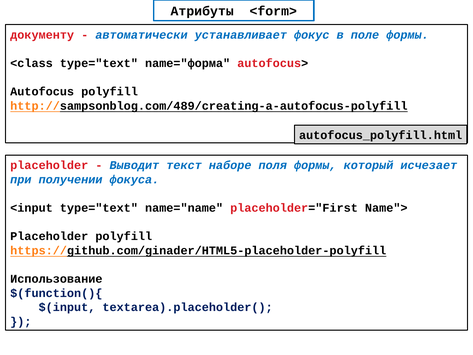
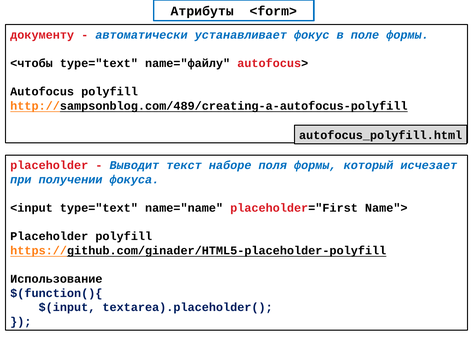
<class: <class -> <чтобы
name="форма: name="форма -> name="файлу
